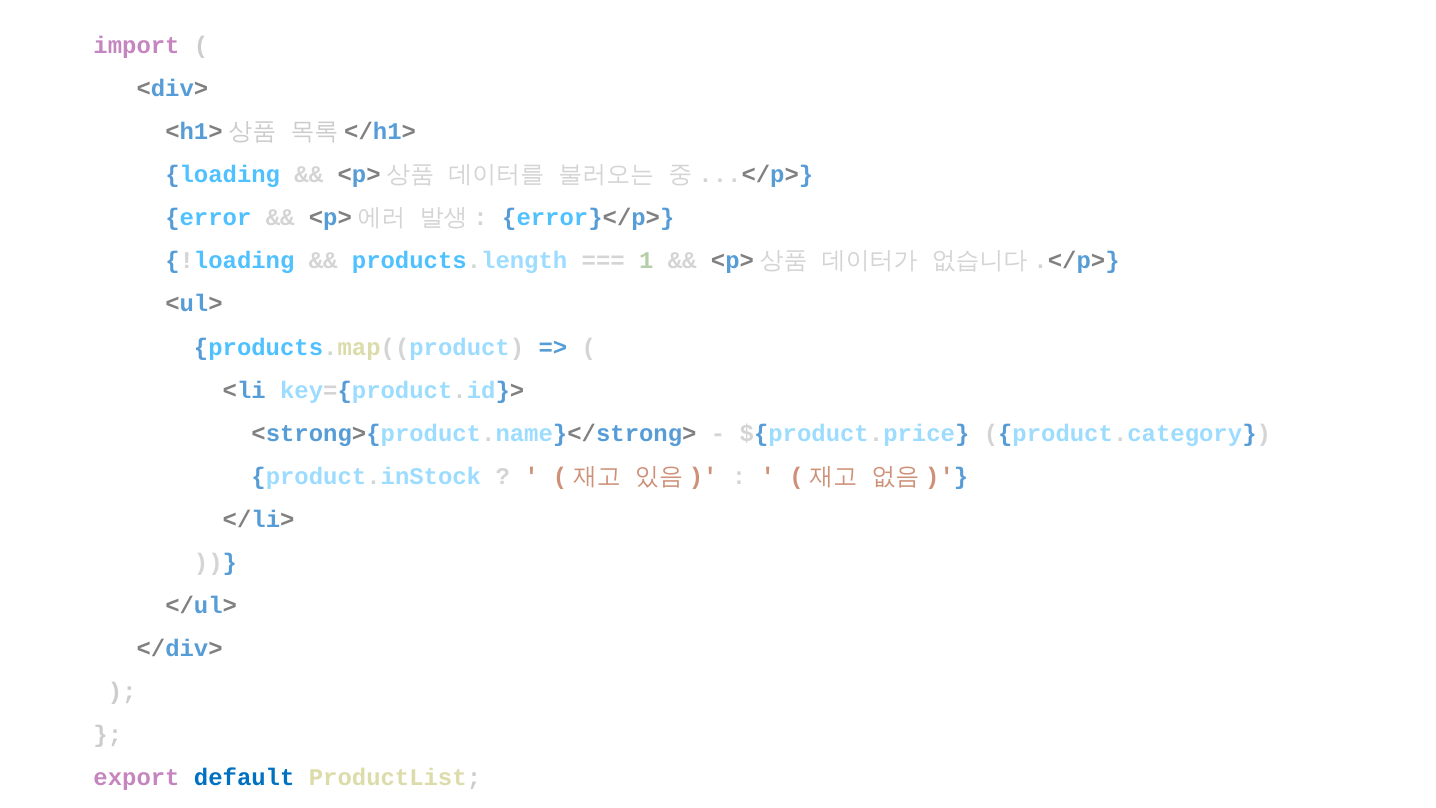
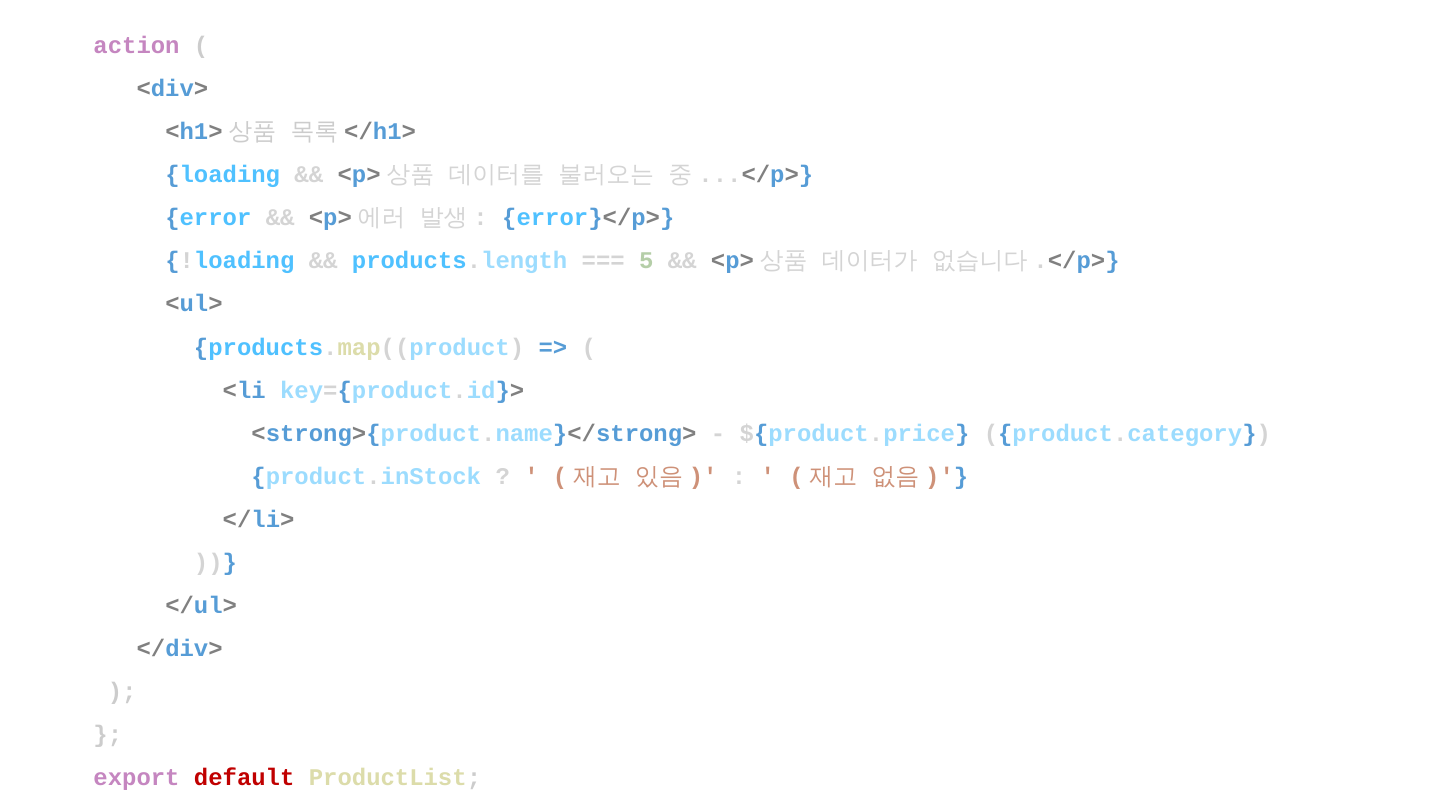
import: import -> action
1: 1 -> 5
default colour: blue -> red
